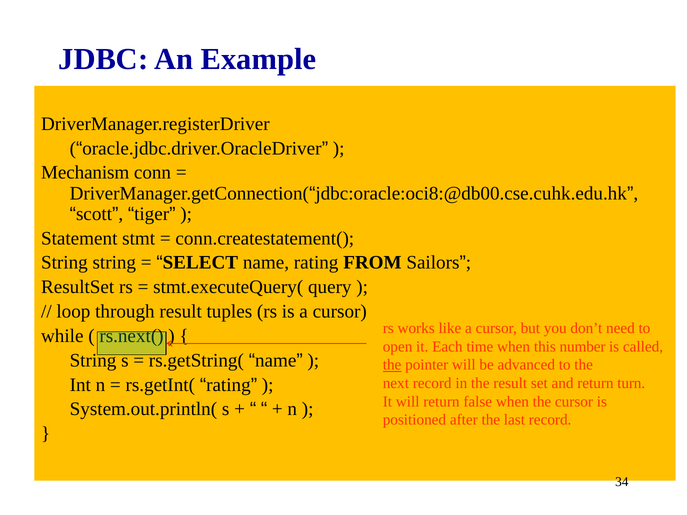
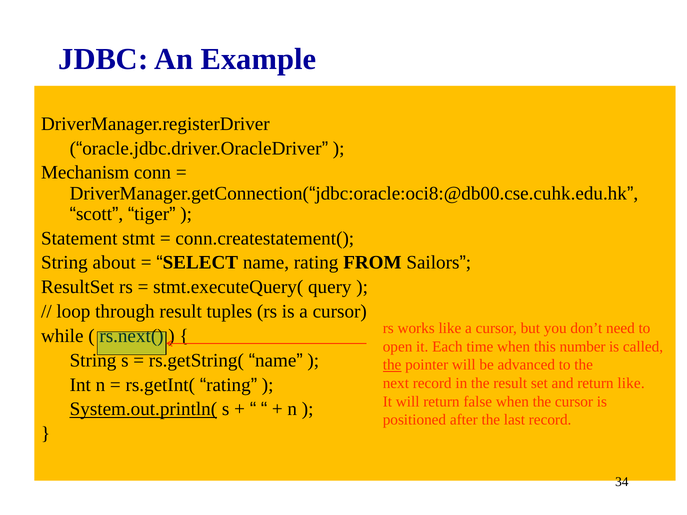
String string: string -> about
return turn: turn -> like
System.out.println( underline: none -> present
